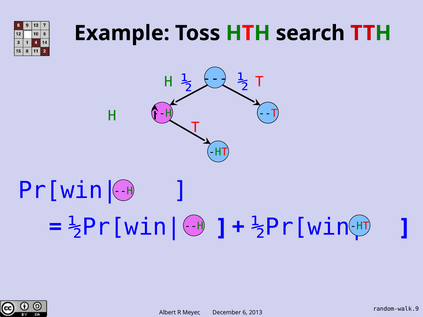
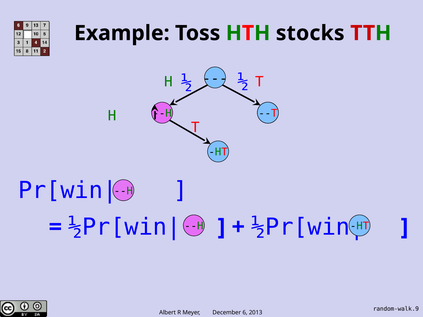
search: search -> stocks
